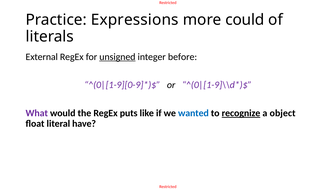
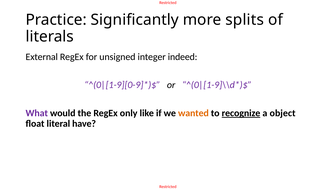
Expressions: Expressions -> Significantly
could: could -> splits
unsigned underline: present -> none
before: before -> indeed
puts: puts -> only
wanted colour: blue -> orange
